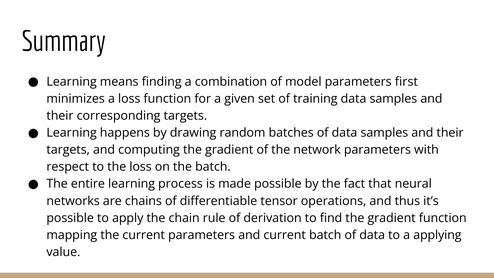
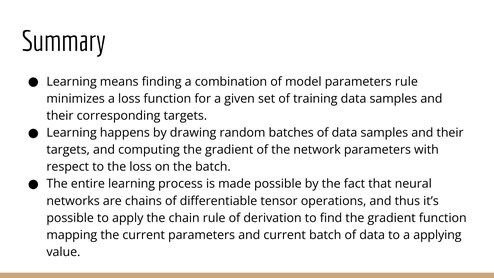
parameters first: first -> rule
